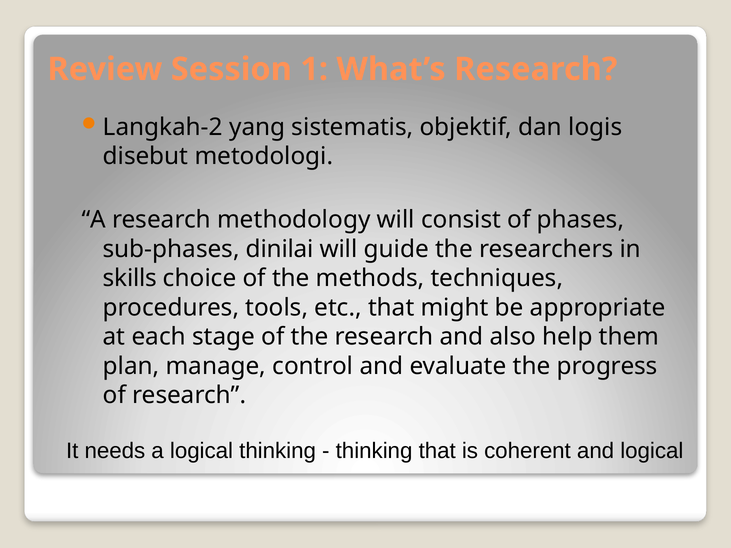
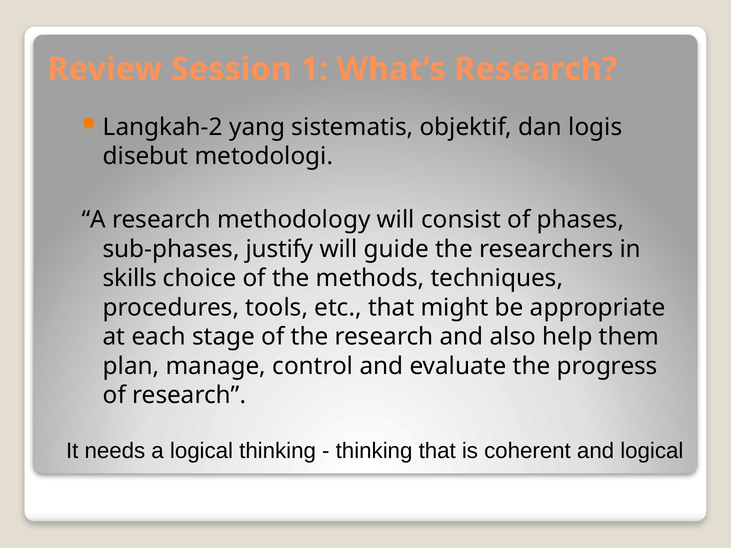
dinilai: dinilai -> justify
